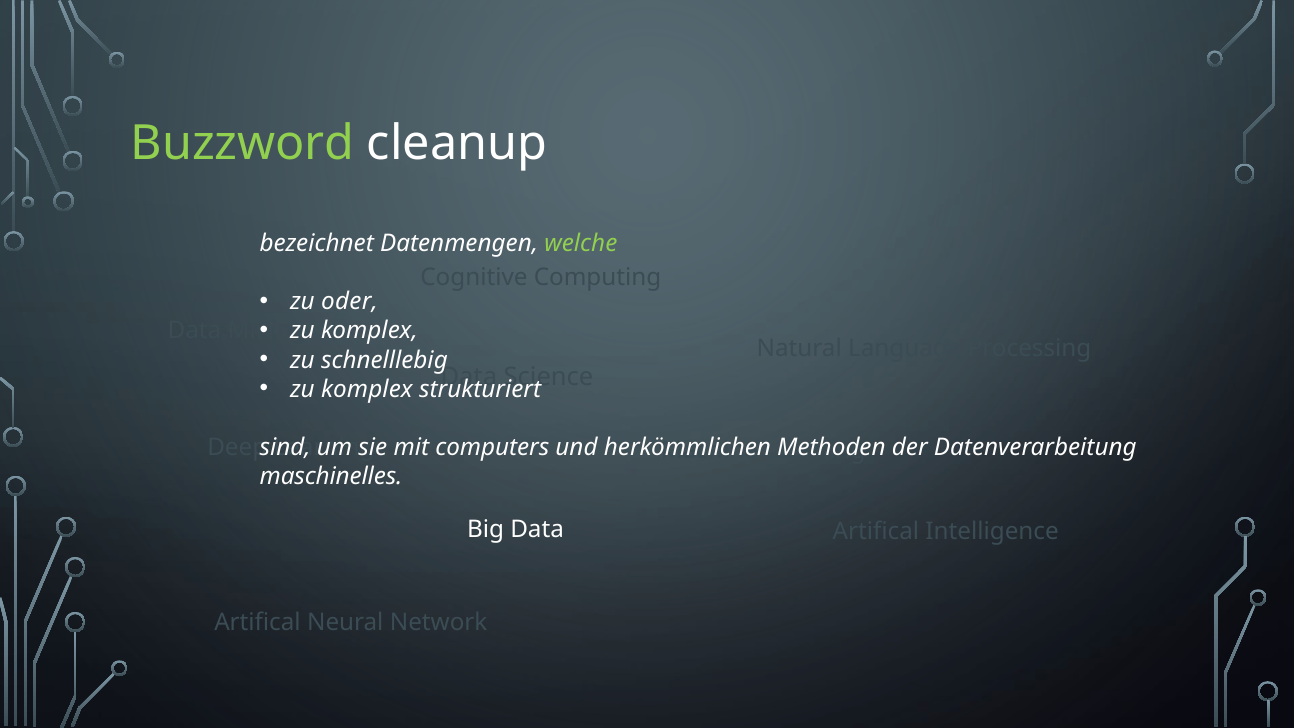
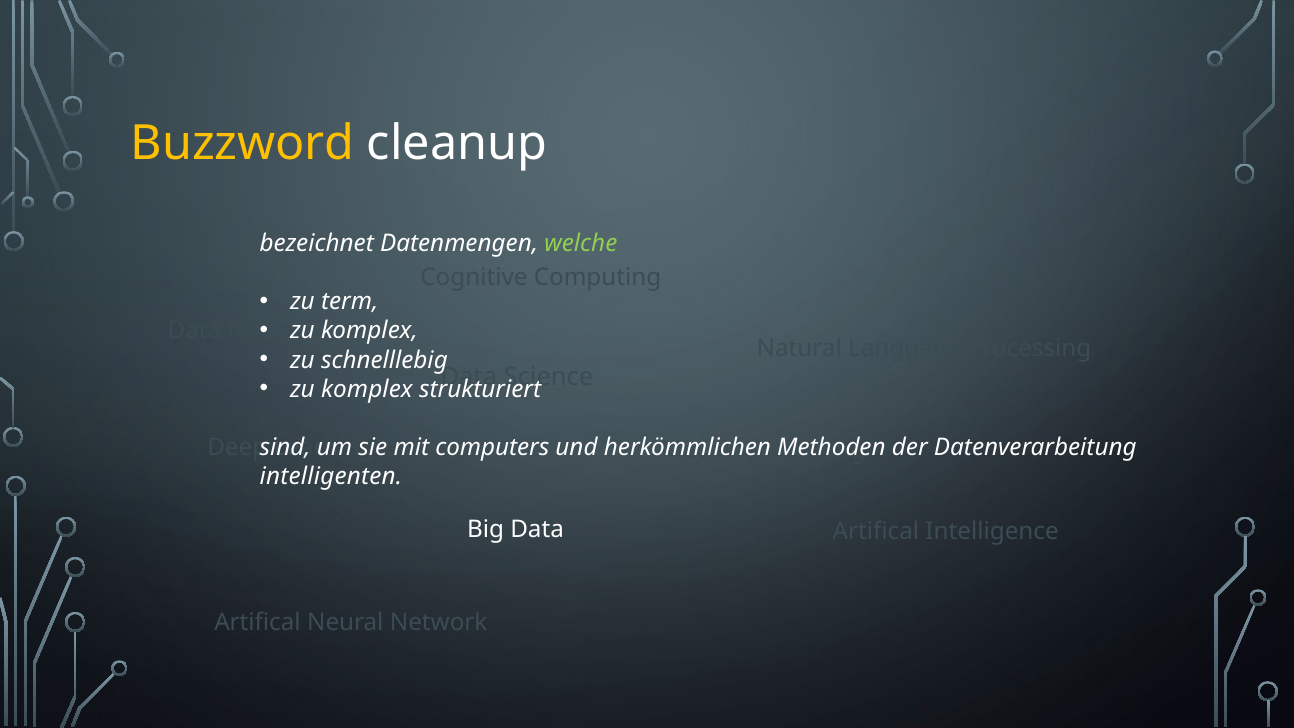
Buzzword colour: light green -> yellow
oder: oder -> term
maschinelles: maschinelles -> intelligenten
